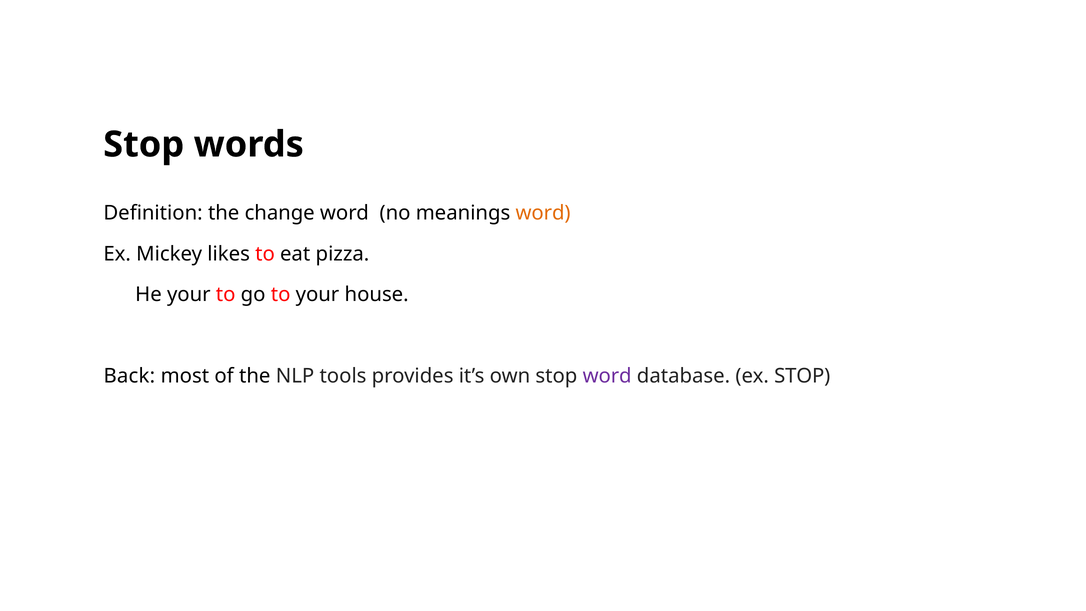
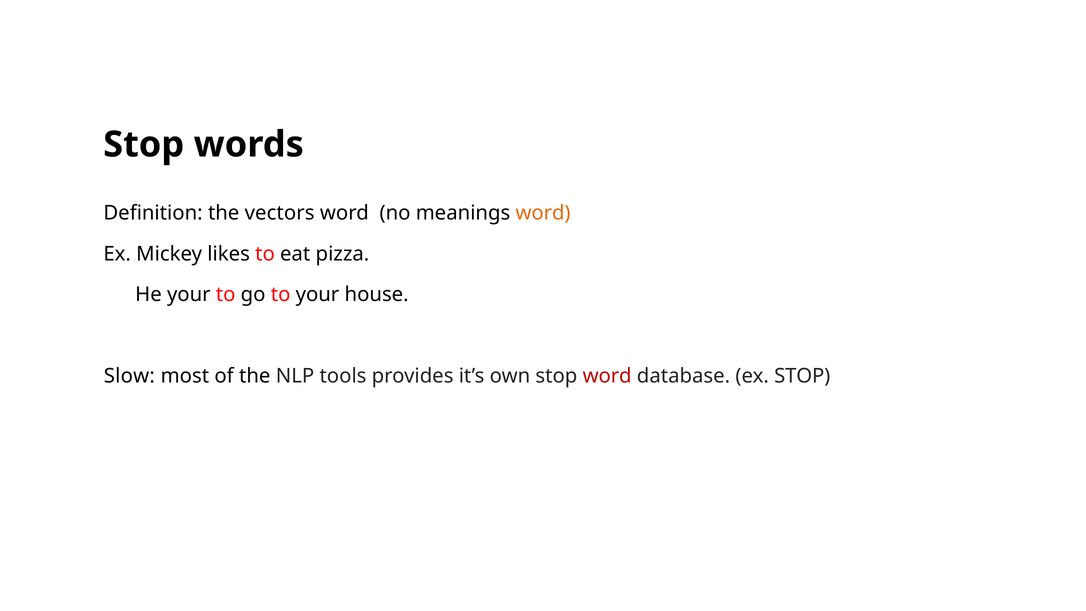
change: change -> vectors
Back: Back -> Slow
word at (607, 376) colour: purple -> red
